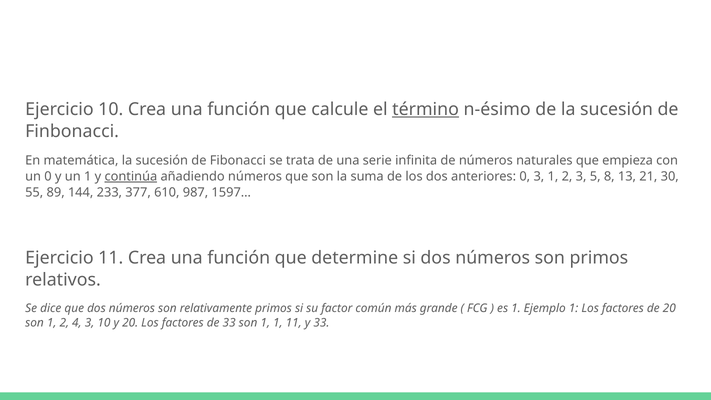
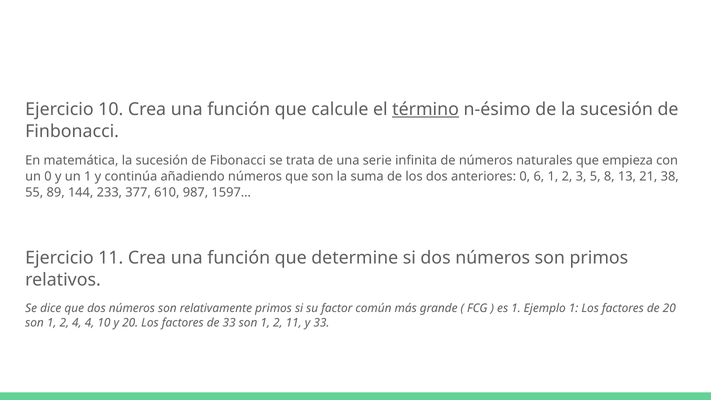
continúa underline: present -> none
0 3: 3 -> 6
30: 30 -> 38
4 3: 3 -> 4
33 son 1 1: 1 -> 2
